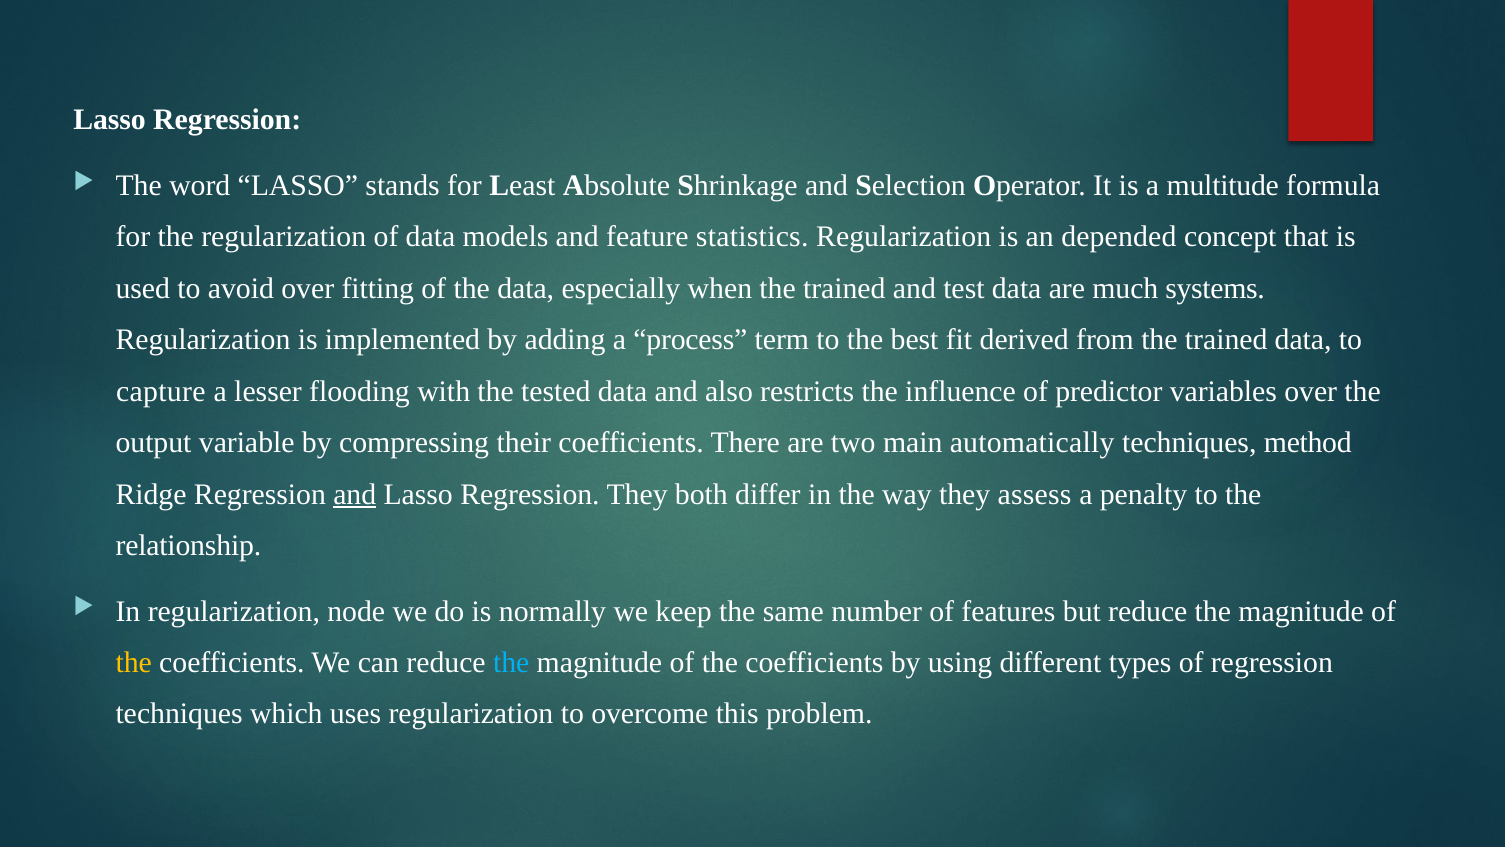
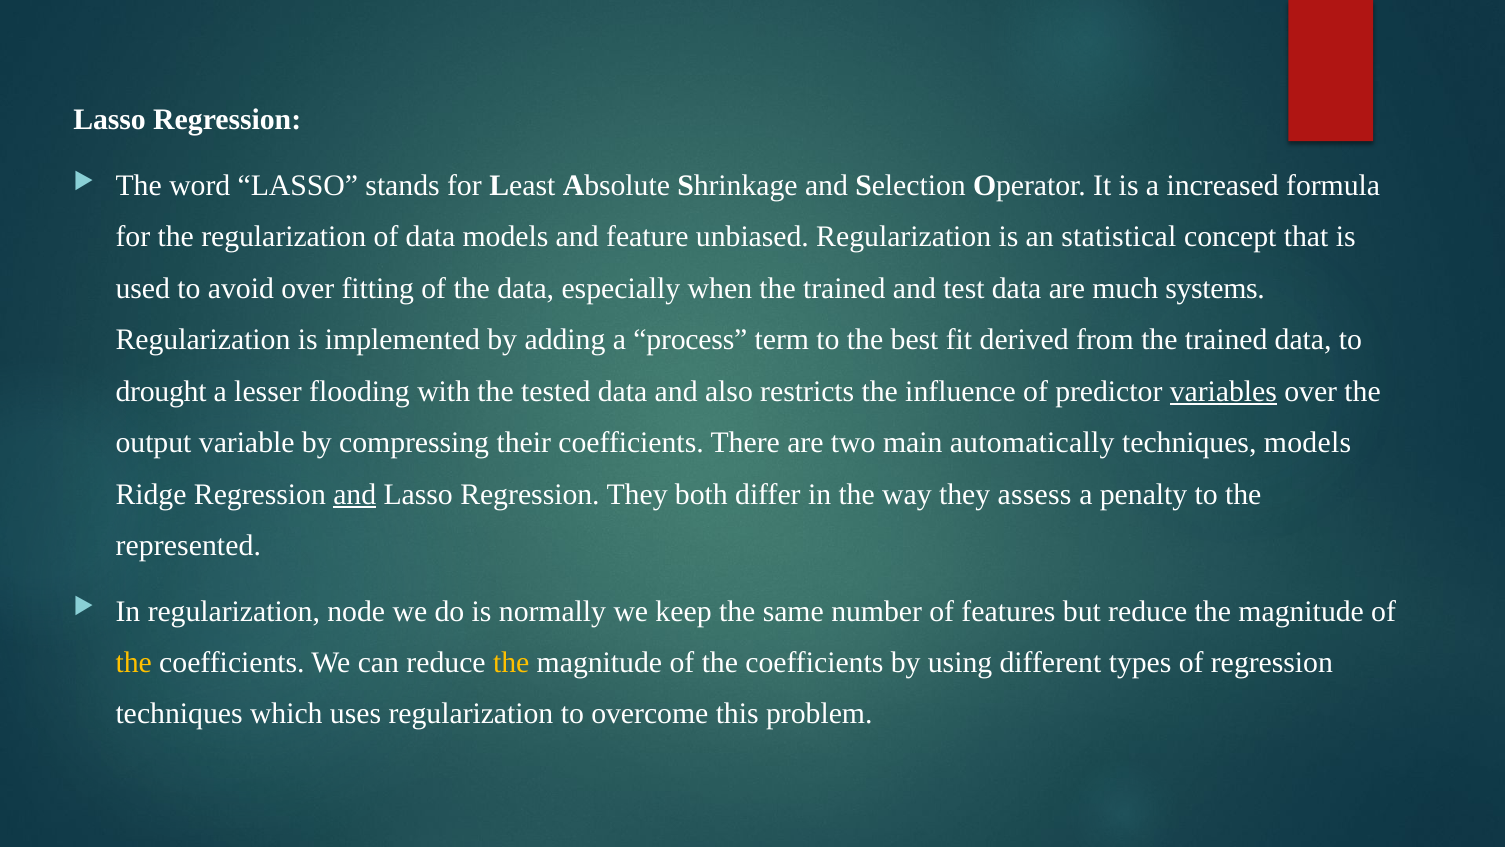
multitude: multitude -> increased
statistics: statistics -> unbiased
depended: depended -> statistical
capture: capture -> drought
variables underline: none -> present
techniques method: method -> models
relationship: relationship -> represented
the at (511, 662) colour: light blue -> yellow
